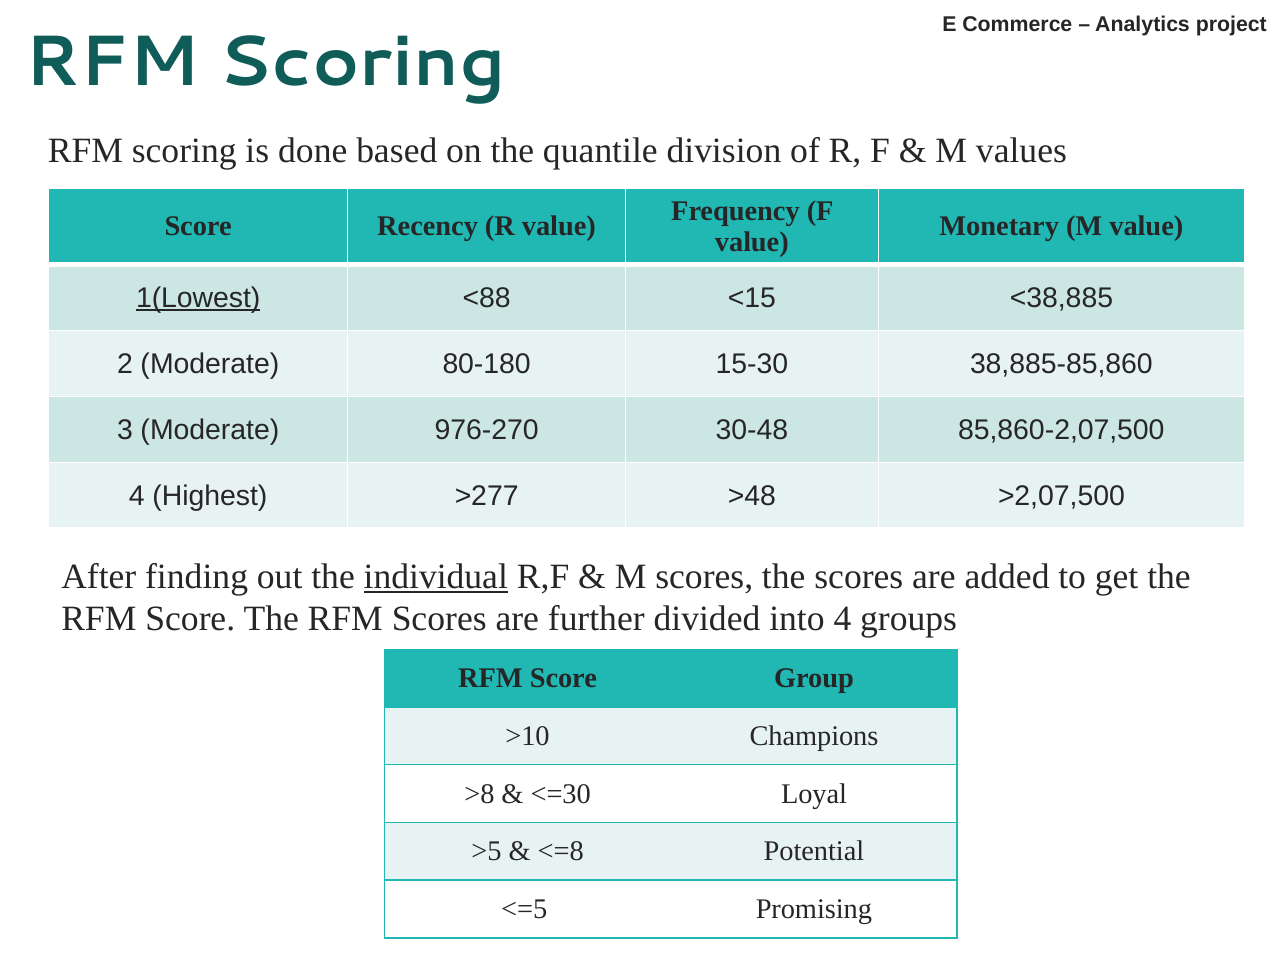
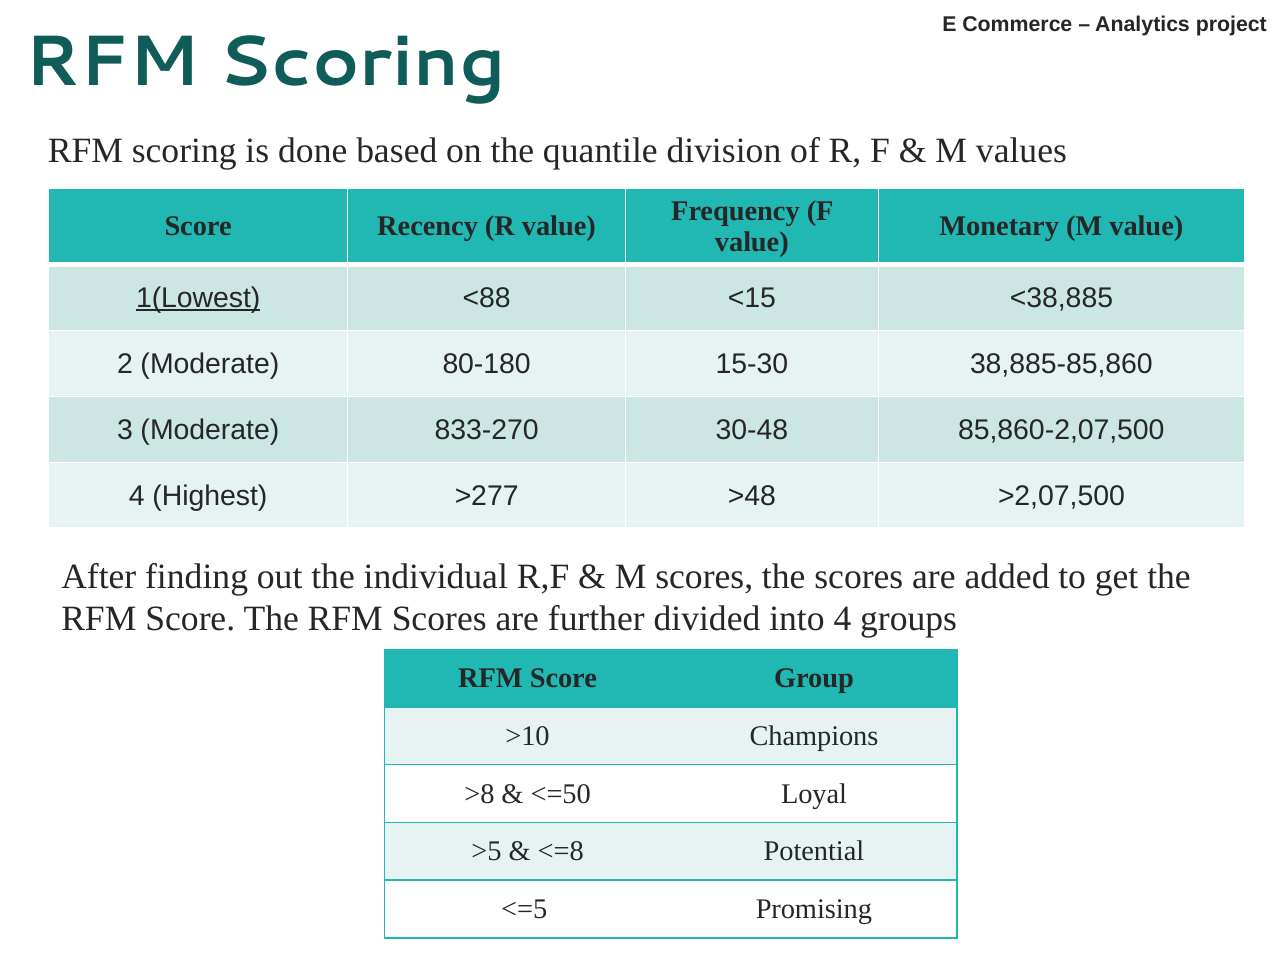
976-270: 976-270 -> 833-270
individual underline: present -> none
<=30: <=30 -> <=50
